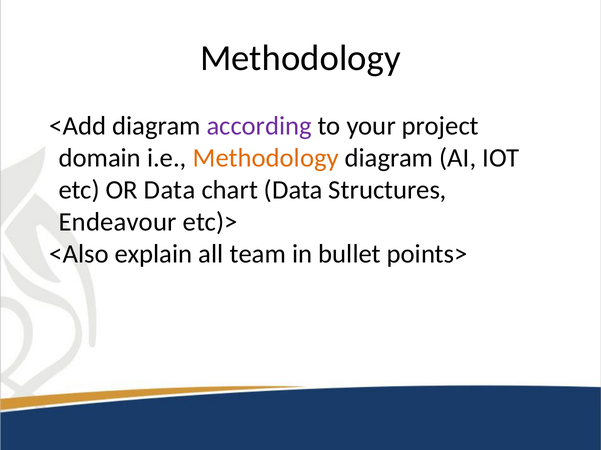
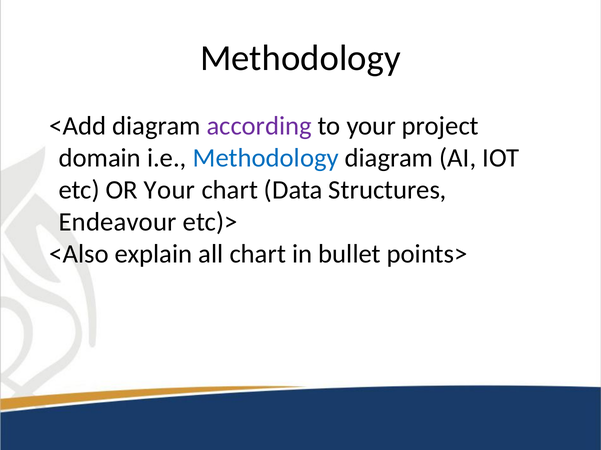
Methodology at (266, 158) colour: orange -> blue
OR Data: Data -> Your
all team: team -> chart
